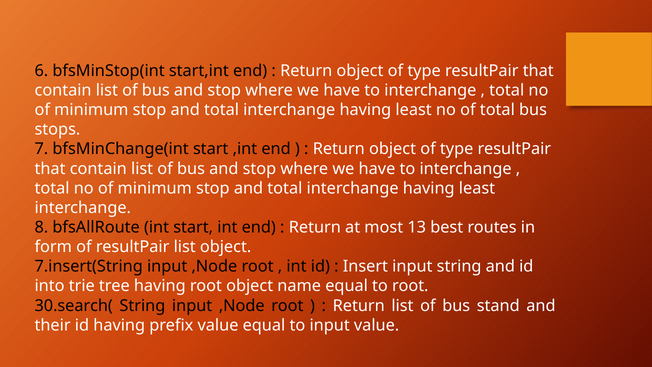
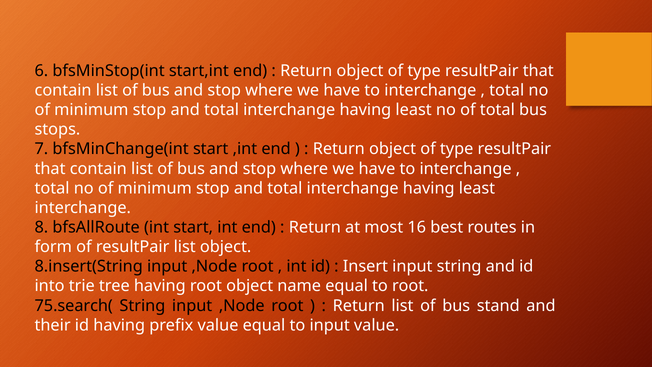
13: 13 -> 16
7.insert(String: 7.insert(String -> 8.insert(String
30.search(: 30.search( -> 75.search(
